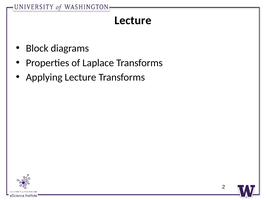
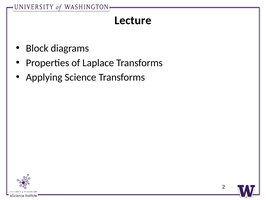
Applying Lecture: Lecture -> Science
